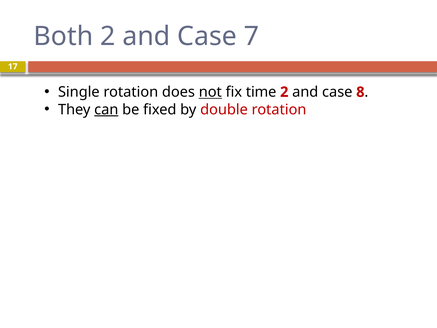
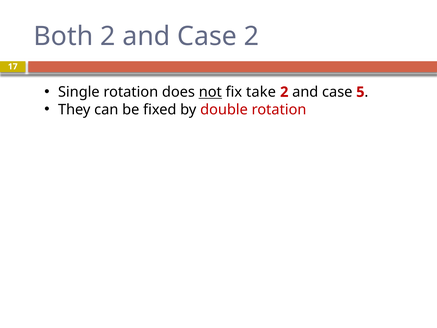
Case 7: 7 -> 2
time: time -> take
8: 8 -> 5
can underline: present -> none
